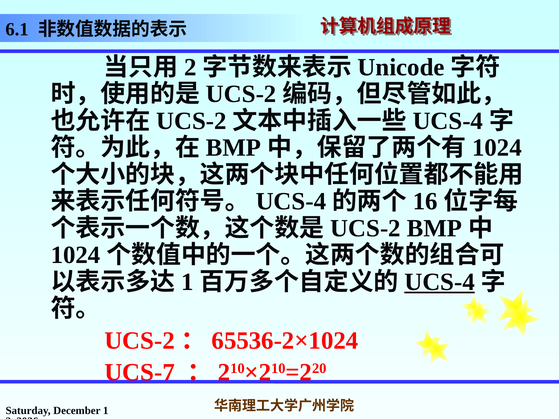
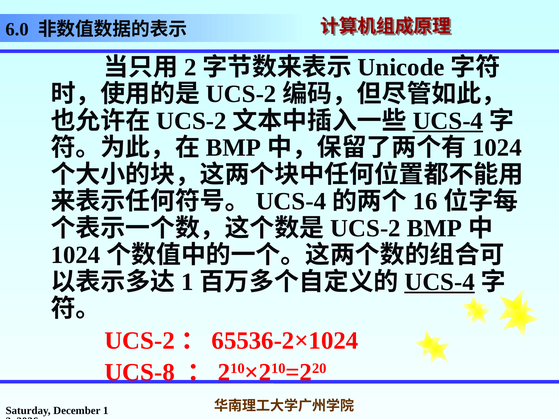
6.1: 6.1 -> 6.0
UCS-4 at (448, 121) underline: none -> present
UCS-7: UCS-7 -> UCS-8
